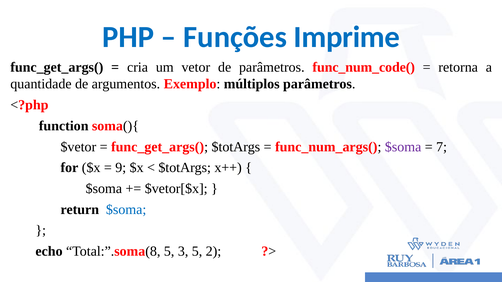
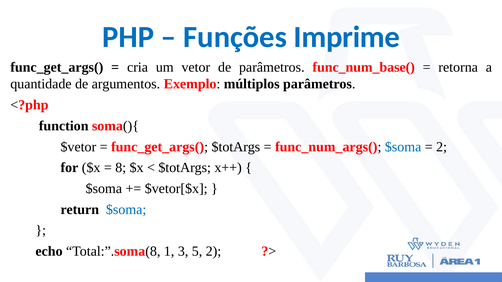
func_num_code(: func_num_code( -> func_num_base(
$soma at (403, 147) colour: purple -> blue
7 at (442, 147): 7 -> 2
9: 9 -> 8
Total:”.soma(8 5: 5 -> 1
